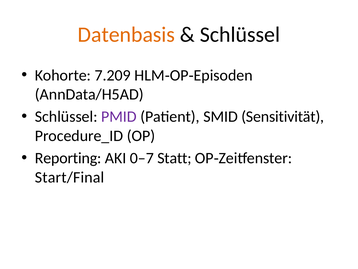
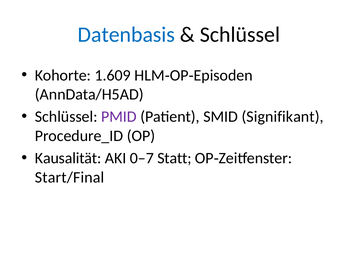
Datenbasis colour: orange -> blue
7.209: 7.209 -> 1.609
Sensitivität: Sensitivität -> Signifikant
Reporting: Reporting -> Kausalität
